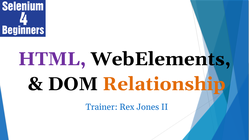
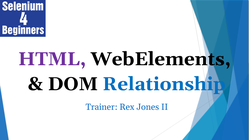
Relationship colour: orange -> blue
